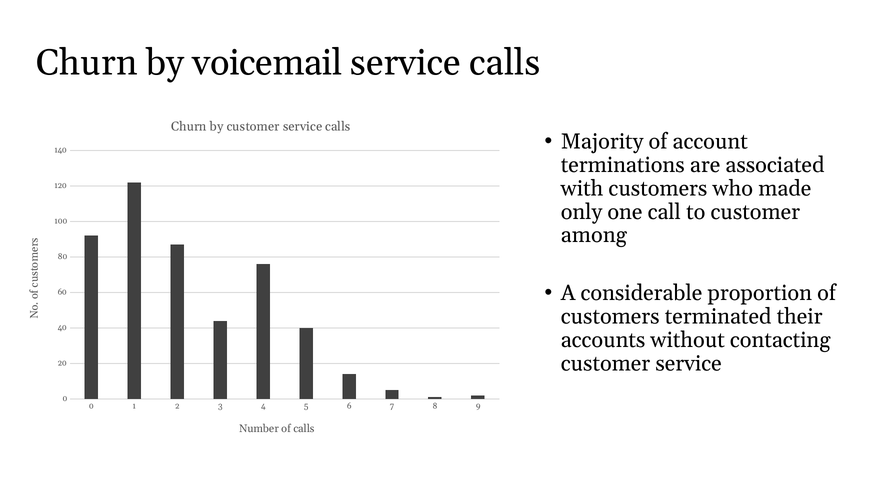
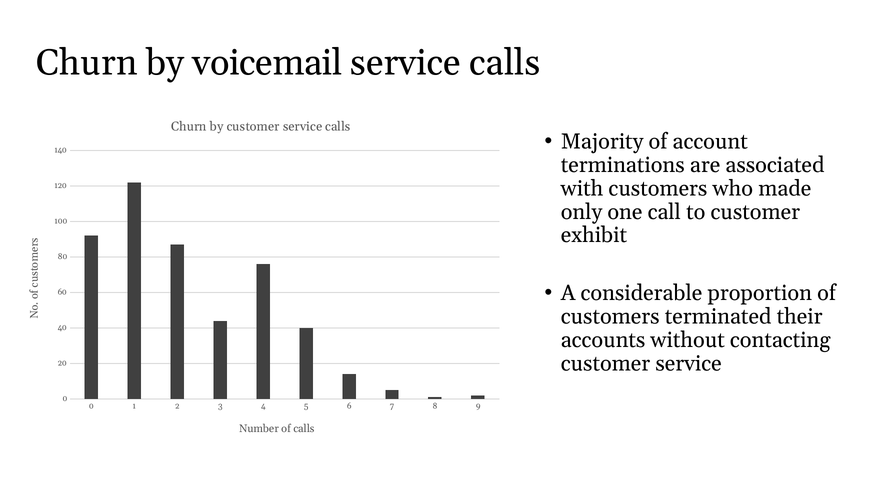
among: among -> exhibit
